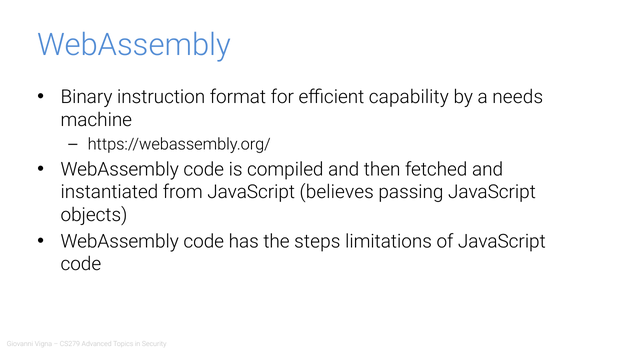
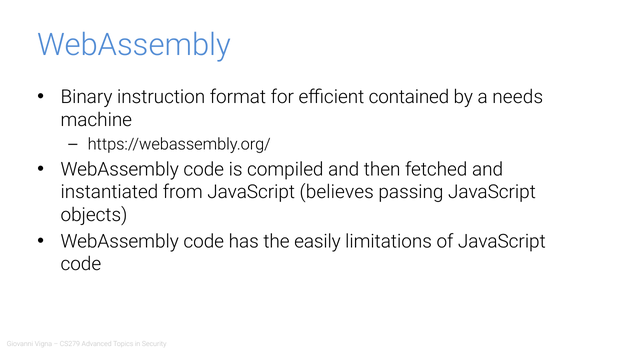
capability: capability -> contained
steps: steps -> easily
